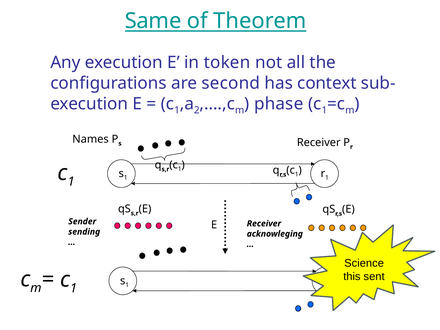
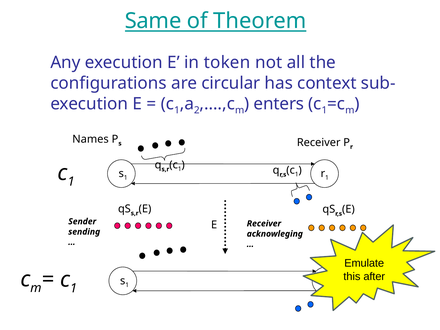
second: second -> circular
phase: phase -> enters
Science: Science -> Emulate
sent: sent -> after
